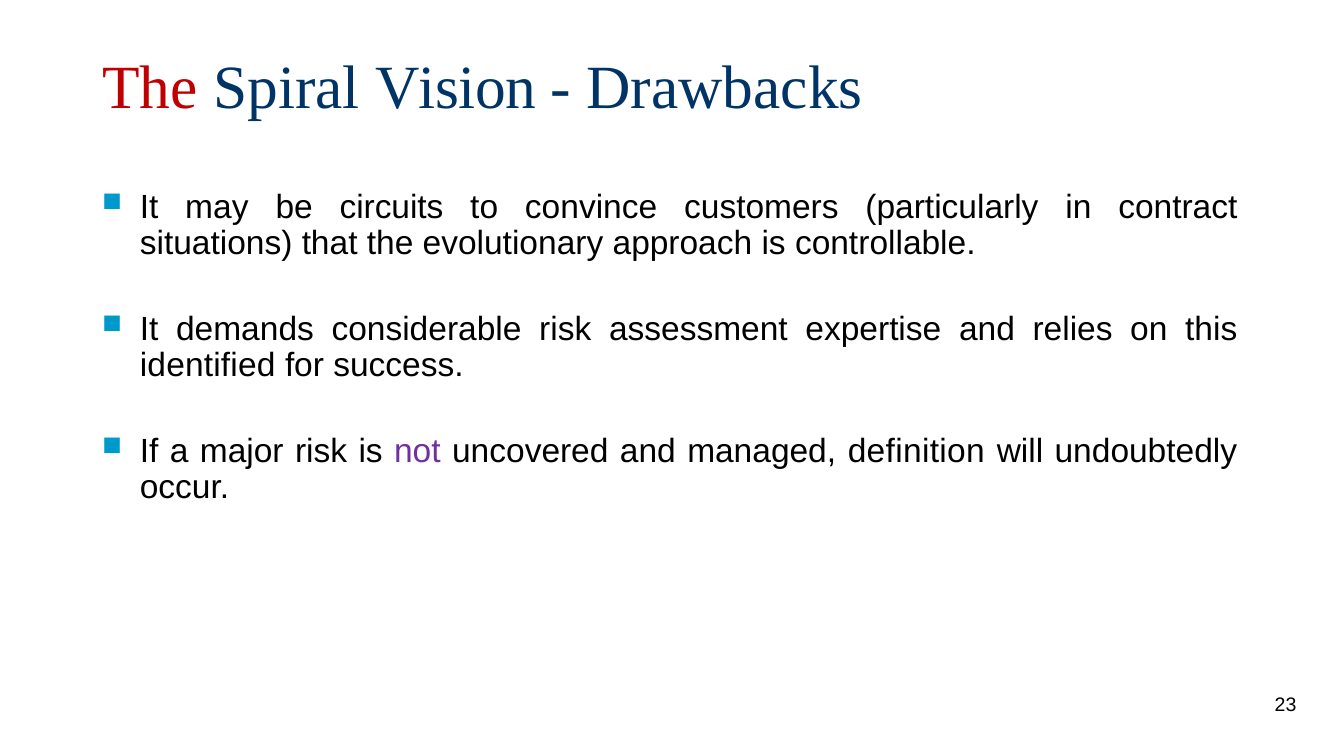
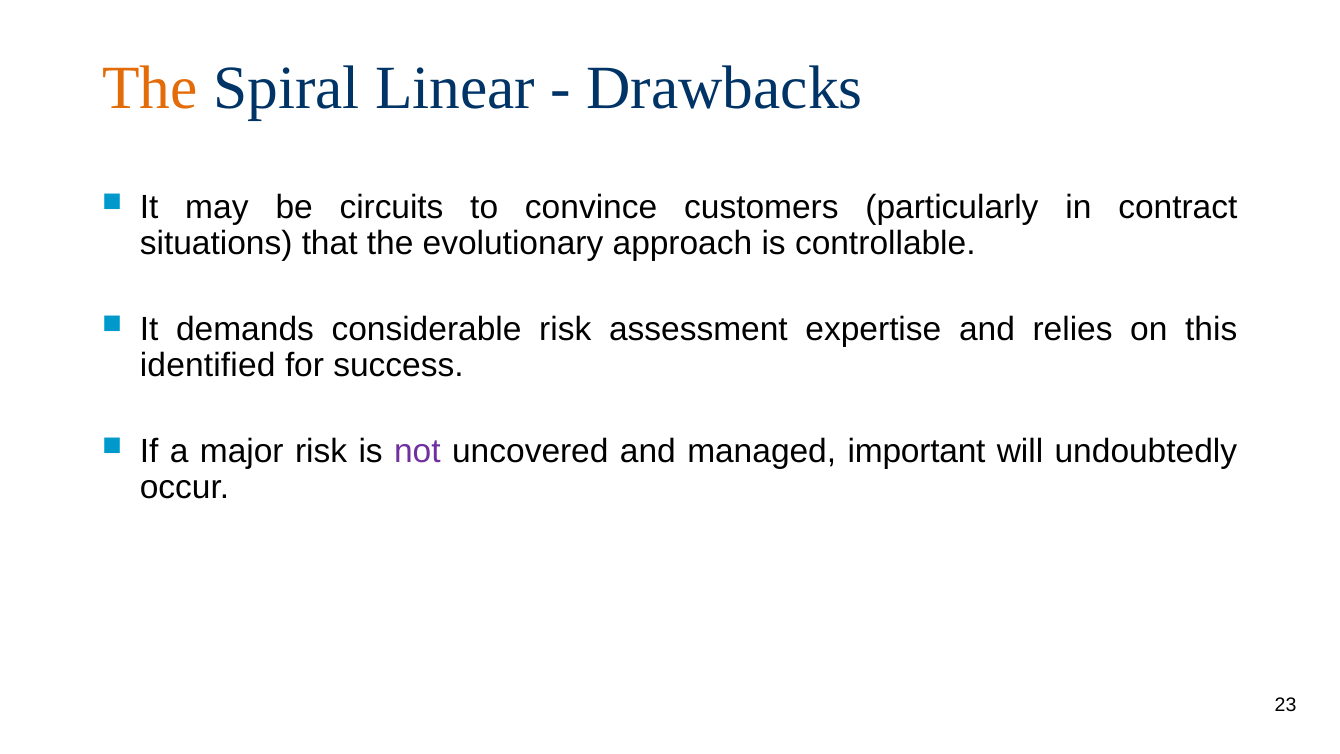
The at (150, 88) colour: red -> orange
Vision: Vision -> Linear
definition: definition -> important
